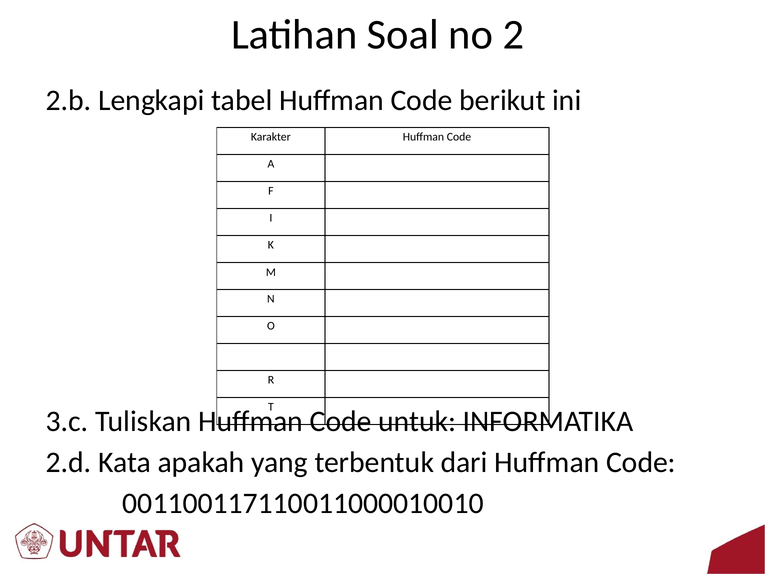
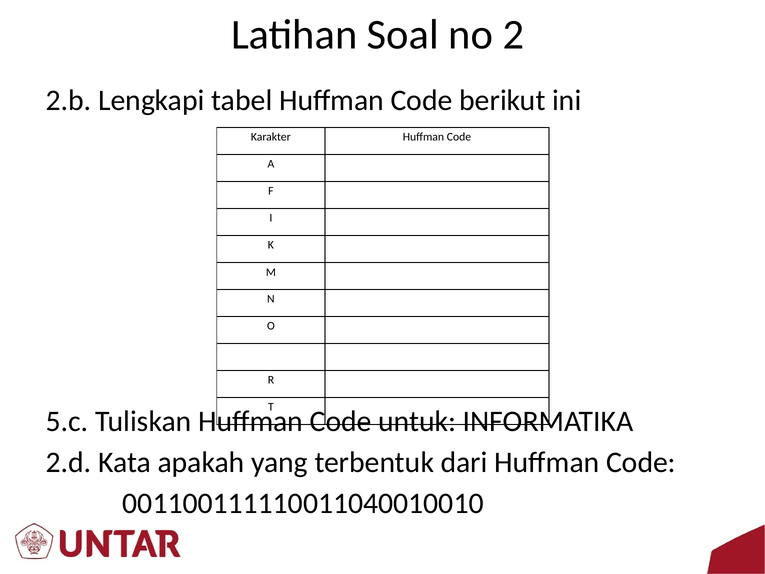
3.c: 3.c -> 5.c
001100117110011000010010: 001100117110011000010010 -> 001100111110011040010010
